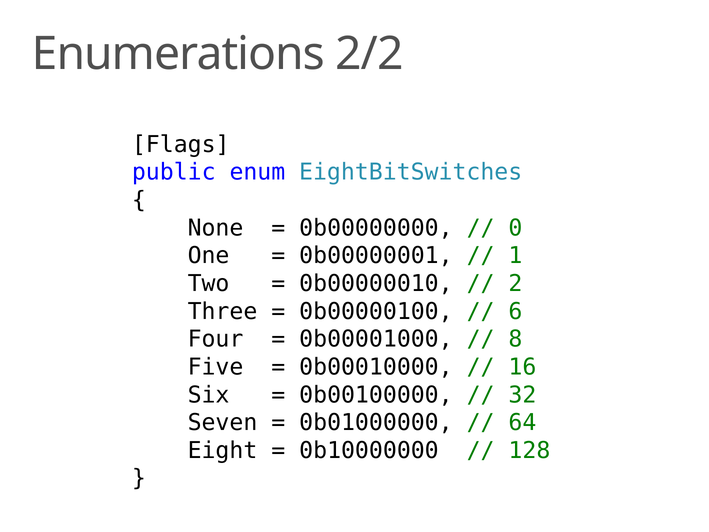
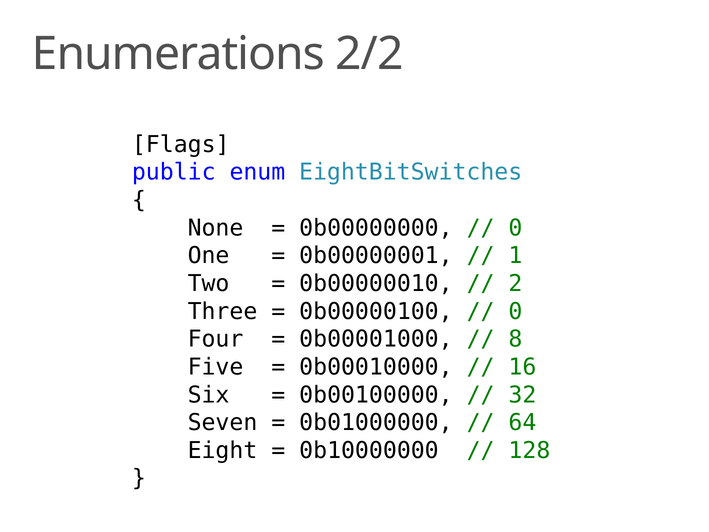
6 at (515, 311): 6 -> 0
